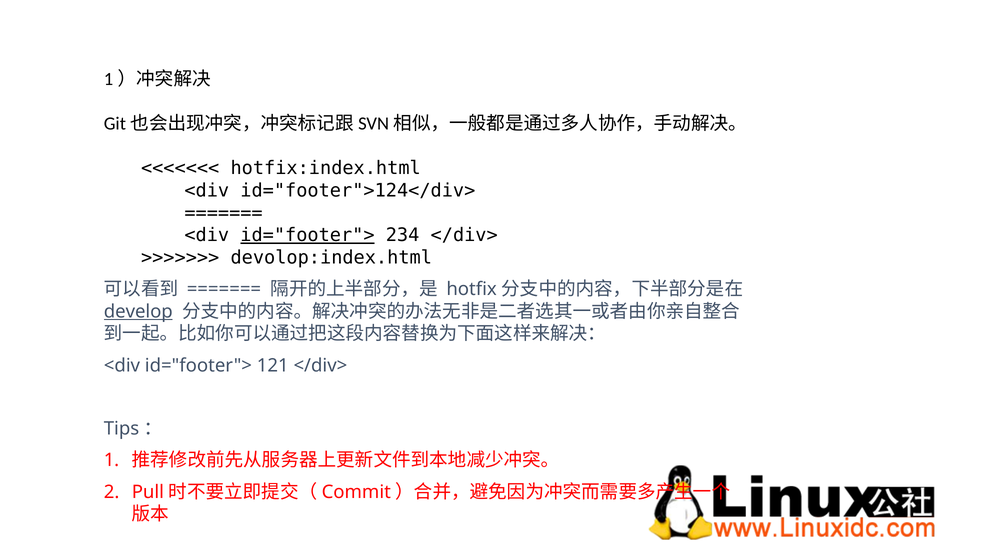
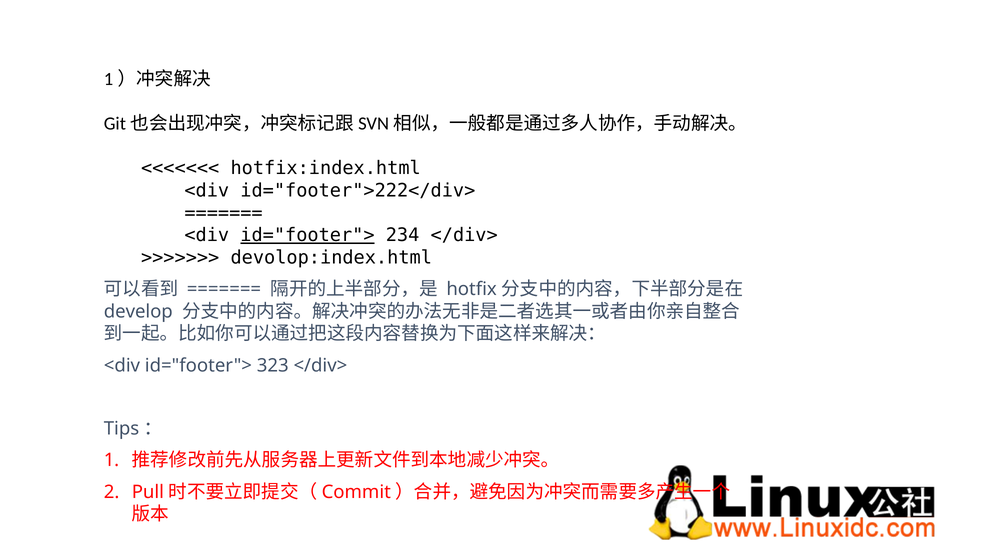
id="footer">124</div>: id="footer">124</div> -> id="footer">222</div>
develop underline: present -> none
121: 121 -> 323
